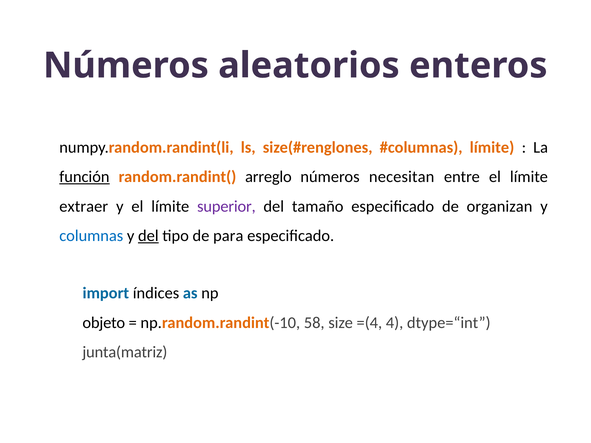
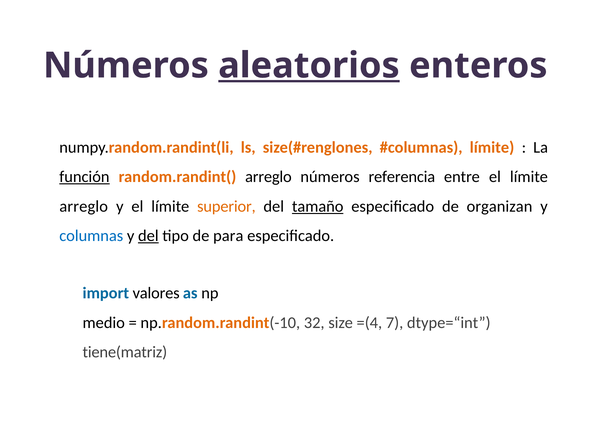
aleatorios underline: none -> present
necesitan: necesitan -> referencia
extraer at (84, 206): extraer -> arreglo
superior colour: purple -> orange
tamaño underline: none -> present
índices: índices -> valores
objeto: objeto -> medio
58: 58 -> 32
4: 4 -> 7
junta(matriz: junta(matriz -> tiene(matriz
